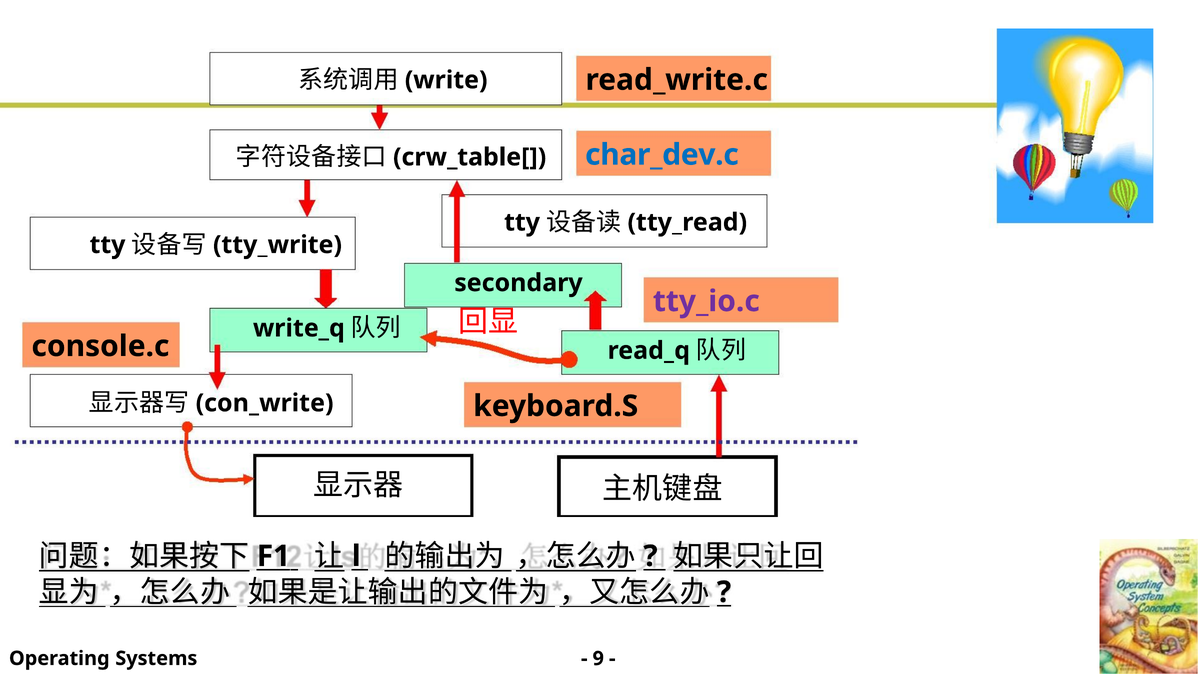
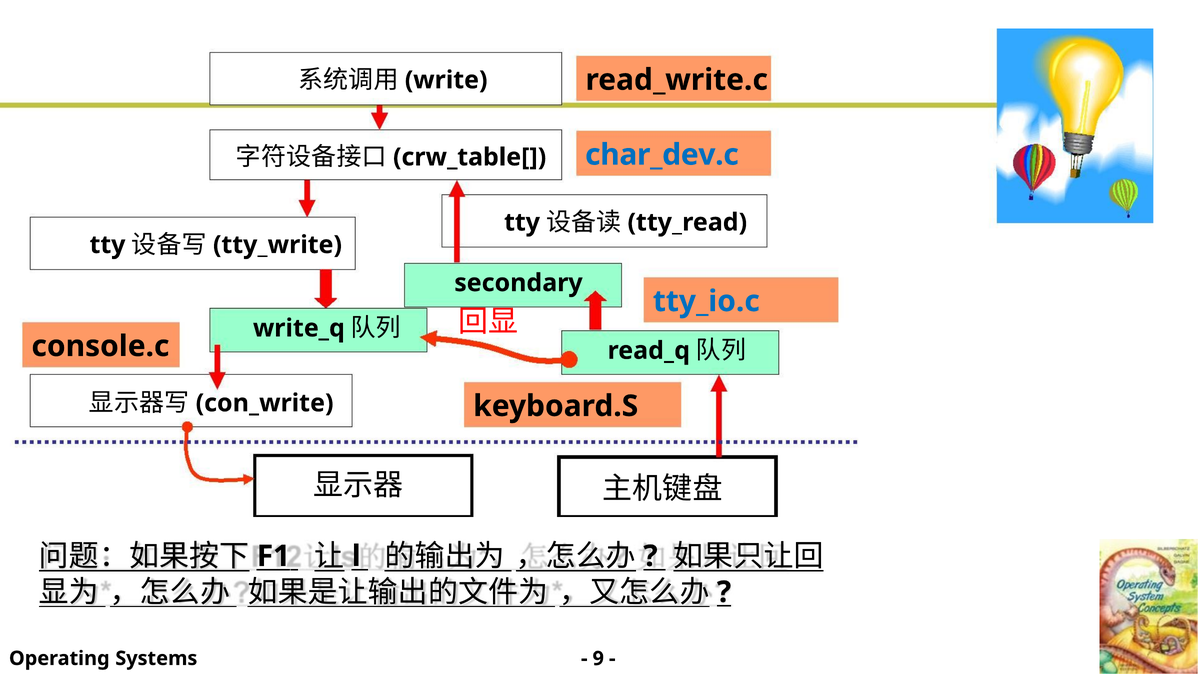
tty_io.c colour: purple -> blue
